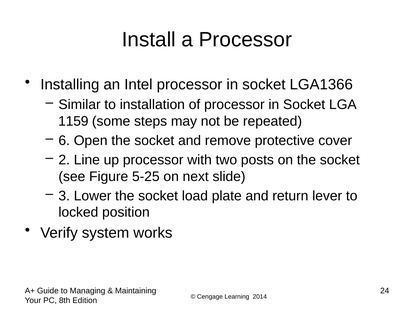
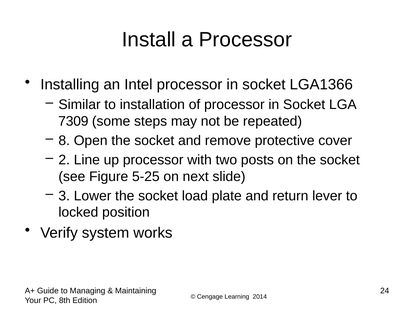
1159: 1159 -> 7309
6: 6 -> 8
